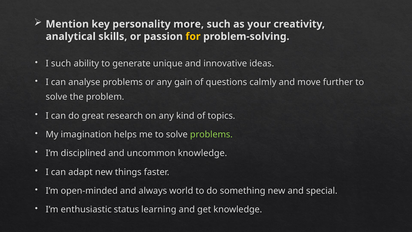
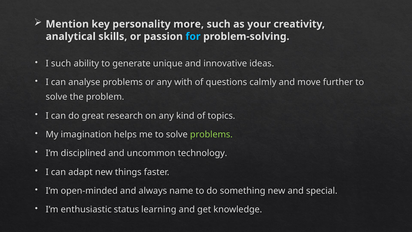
for colour: yellow -> light blue
gain: gain -> with
uncommon knowledge: knowledge -> technology
world: world -> name
